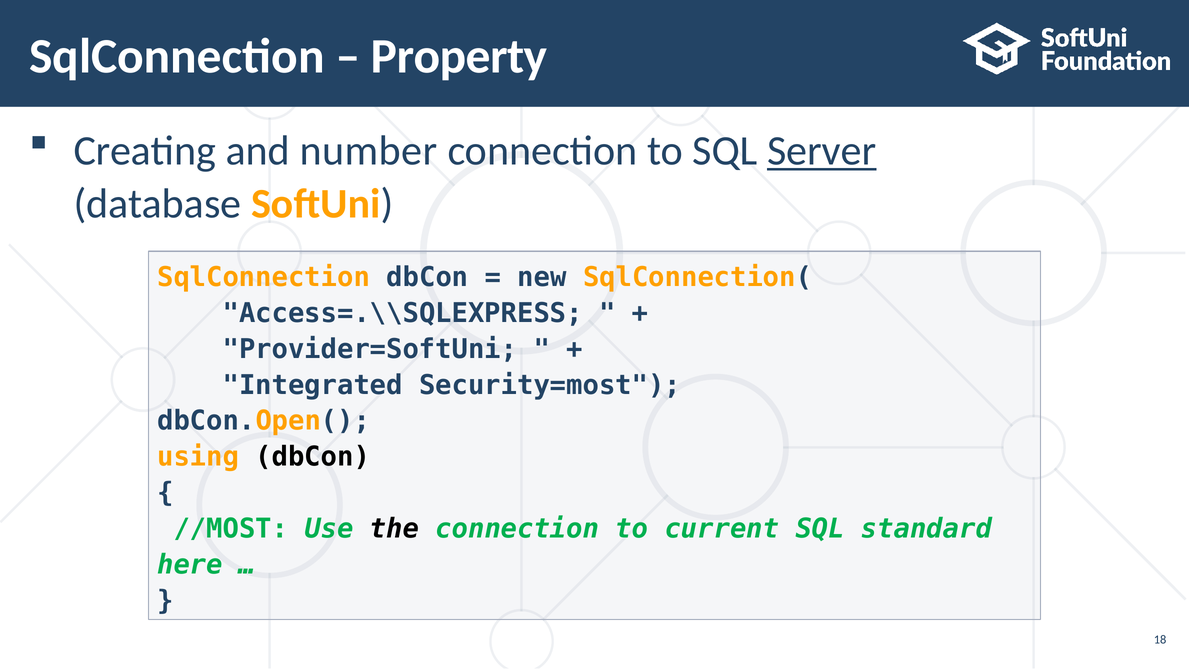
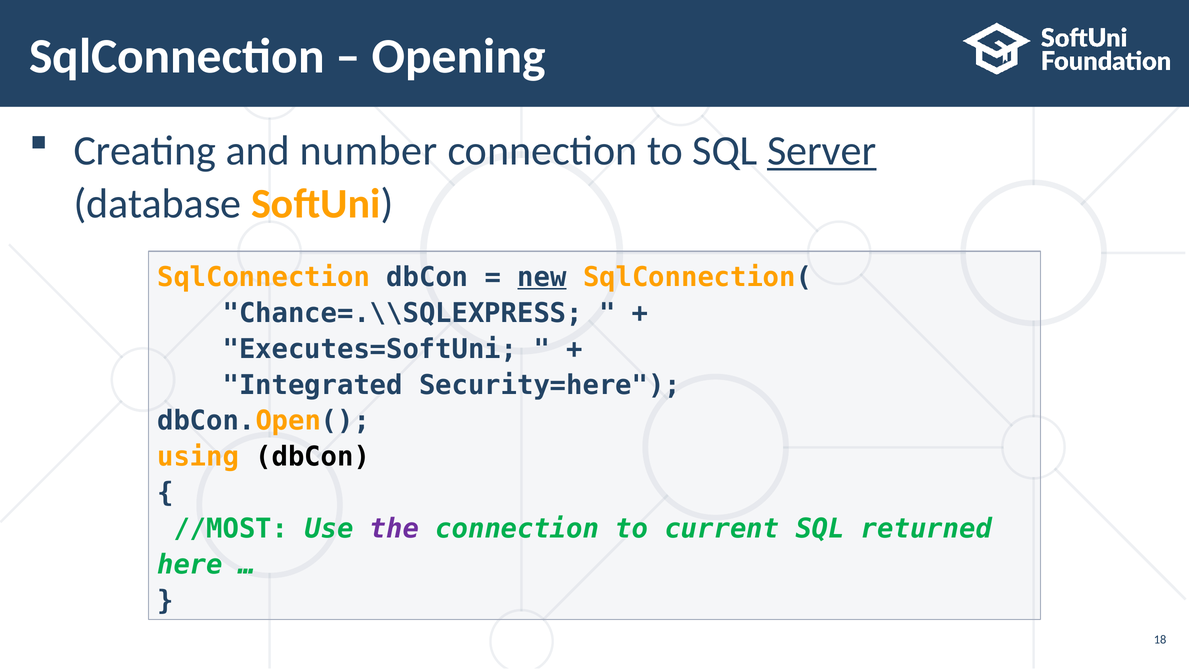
Property: Property -> Opening
new underline: none -> present
Access=.\\SQLEXPRESS: Access=.\\SQLEXPRESS -> Chance=.\\SQLEXPRESS
Provider=SoftUni: Provider=SoftUni -> Executes=SoftUni
Security=most: Security=most -> Security=here
the colour: black -> purple
standard: standard -> returned
